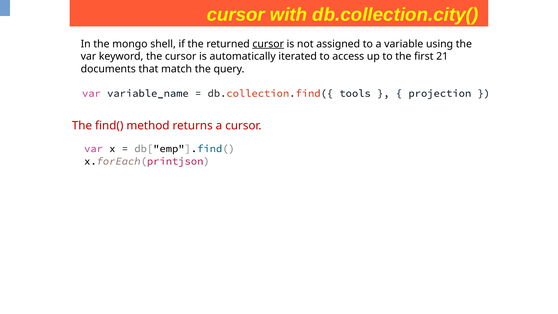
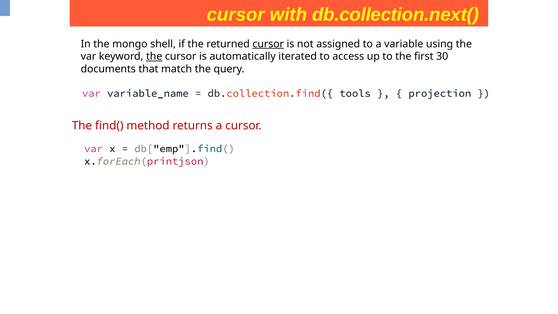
db.collection.city(: db.collection.city( -> db.collection.next(
the at (154, 56) underline: none -> present
21: 21 -> 30
